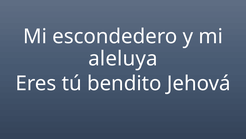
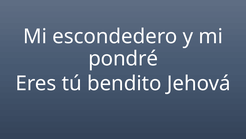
aleluya: aleluya -> pondré
